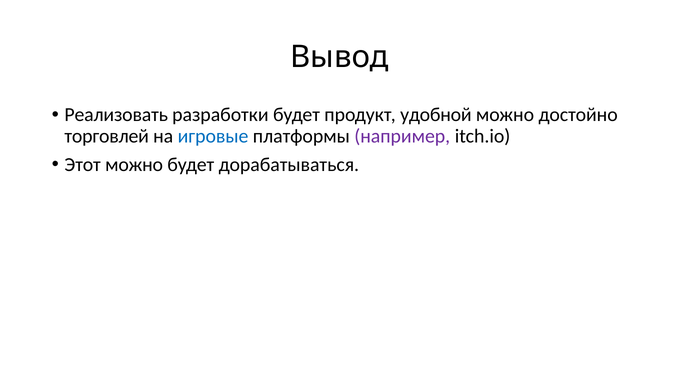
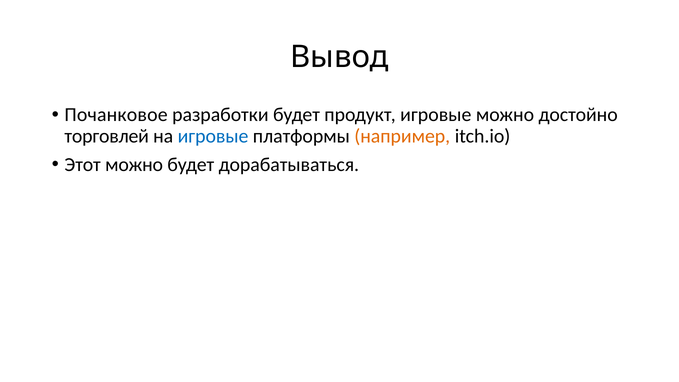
Реализовать: Реализовать -> Почанковое
продукт удобной: удобной -> игровые
например colour: purple -> orange
